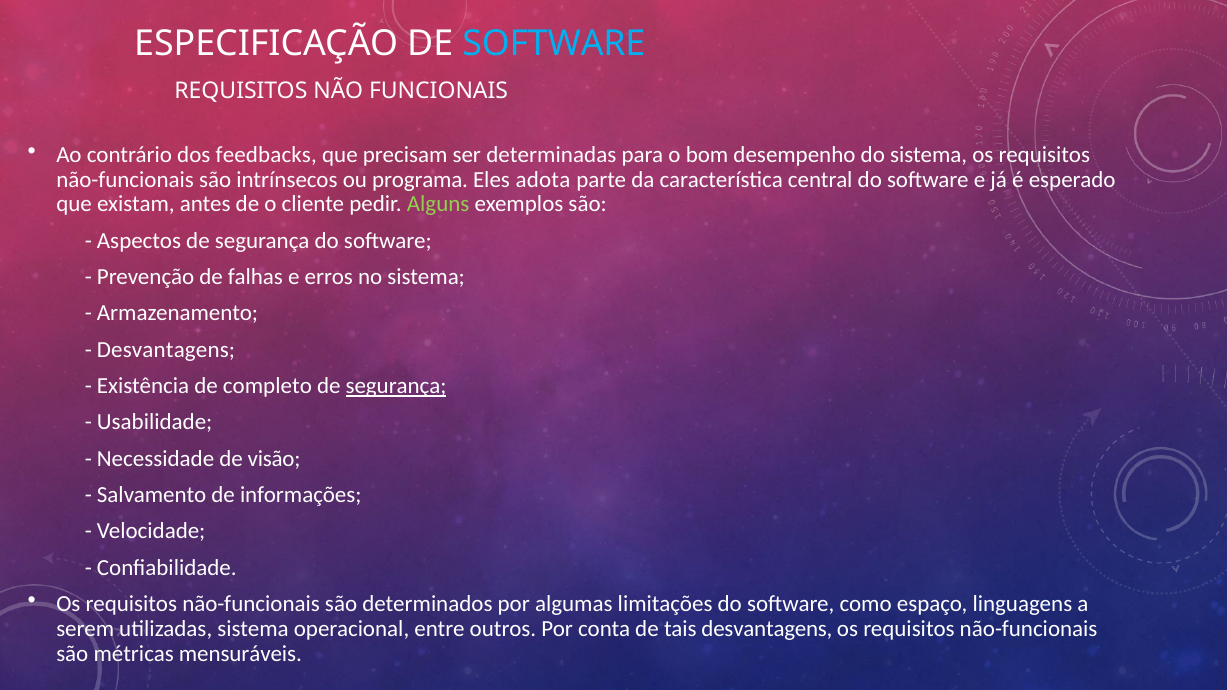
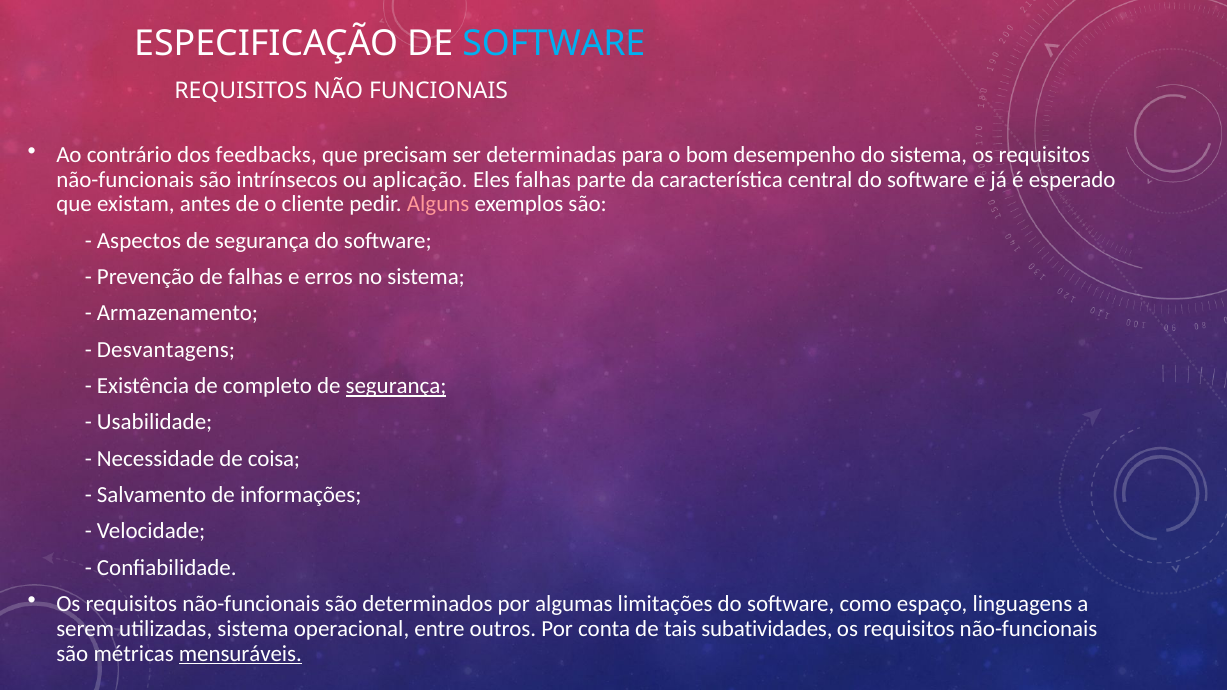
programa: programa -> aplicação
Eles adota: adota -> falhas
Alguns colour: light green -> pink
visão: visão -> coisa
tais desvantagens: desvantagens -> subatividades
mensuráveis underline: none -> present
